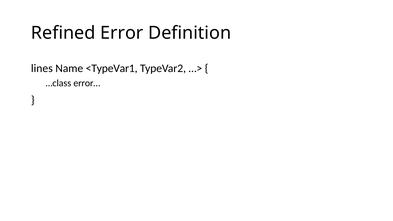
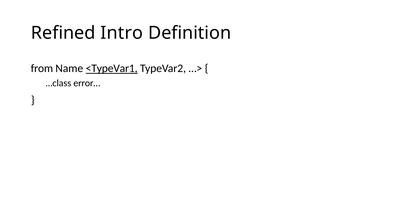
Error: Error -> Intro
lines: lines -> from
<TypeVar1 underline: none -> present
